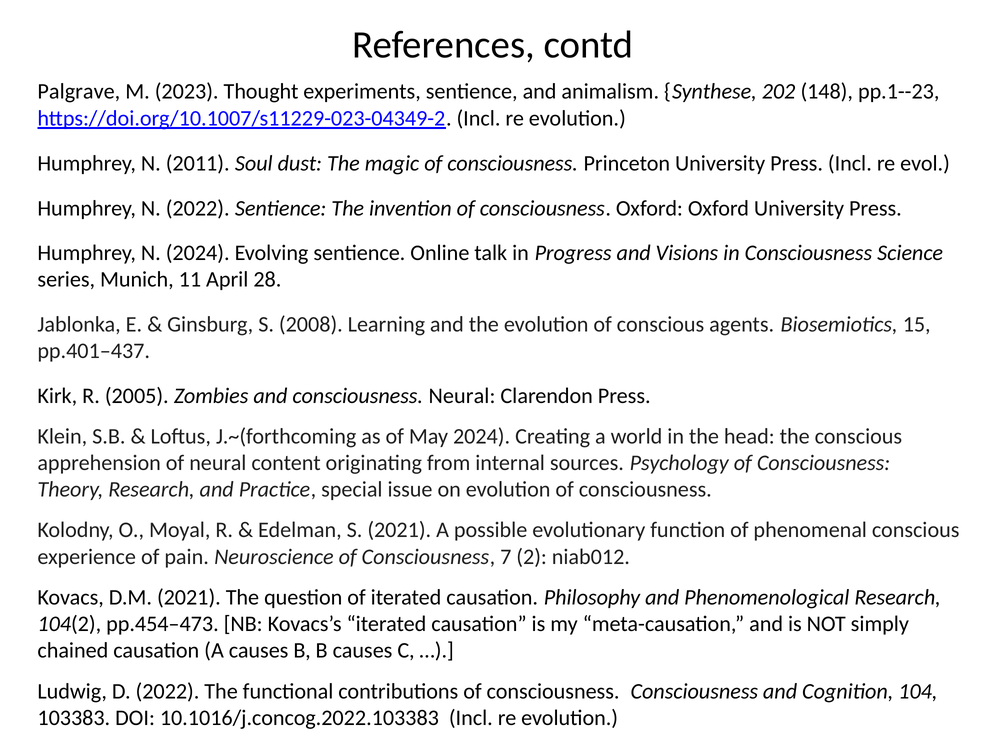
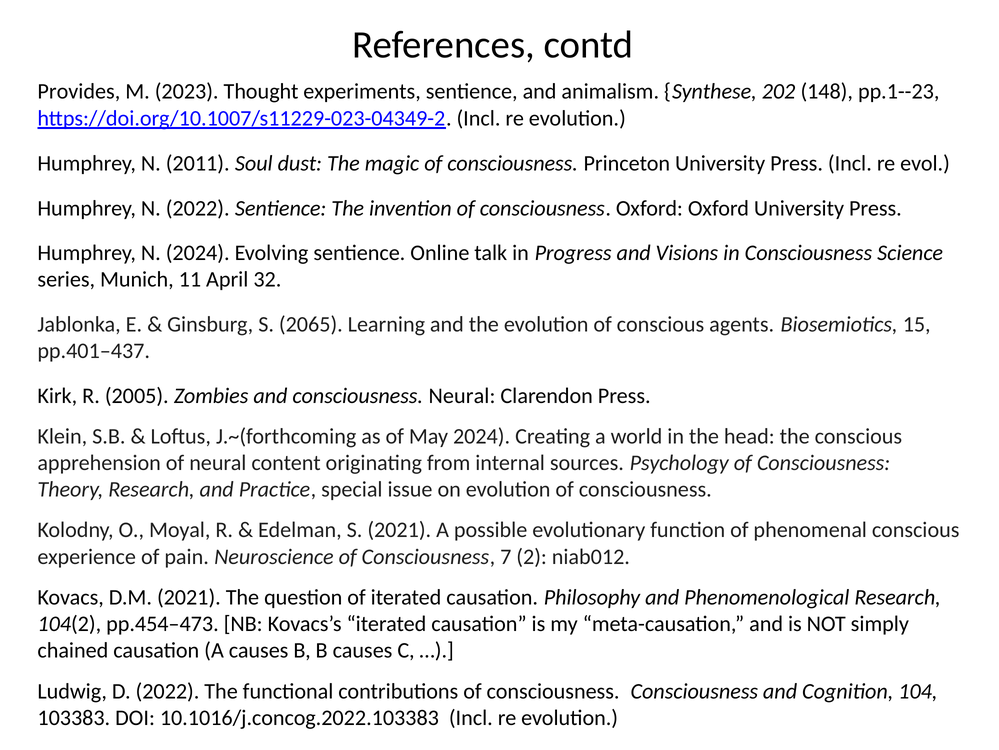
Palgrave: Palgrave -> Provides
28: 28 -> 32
2008: 2008 -> 2065
